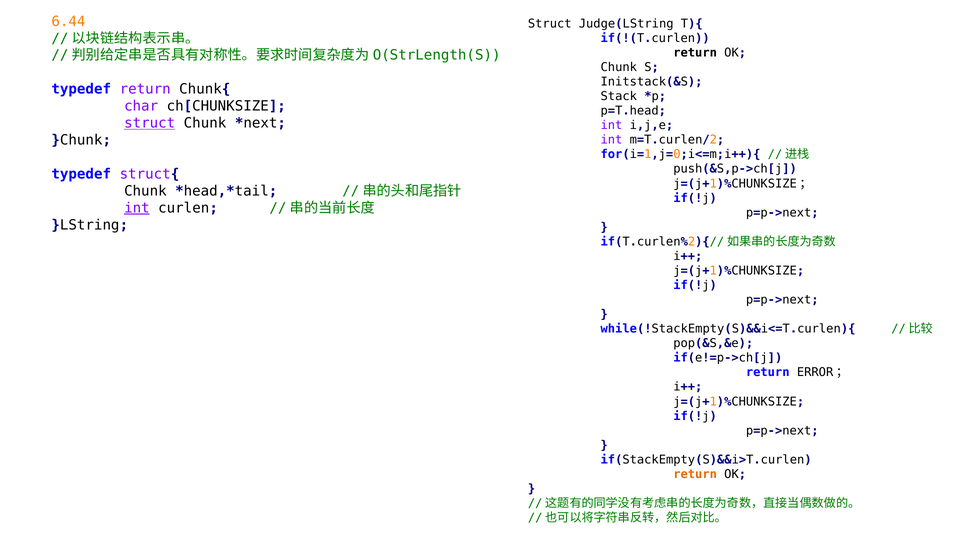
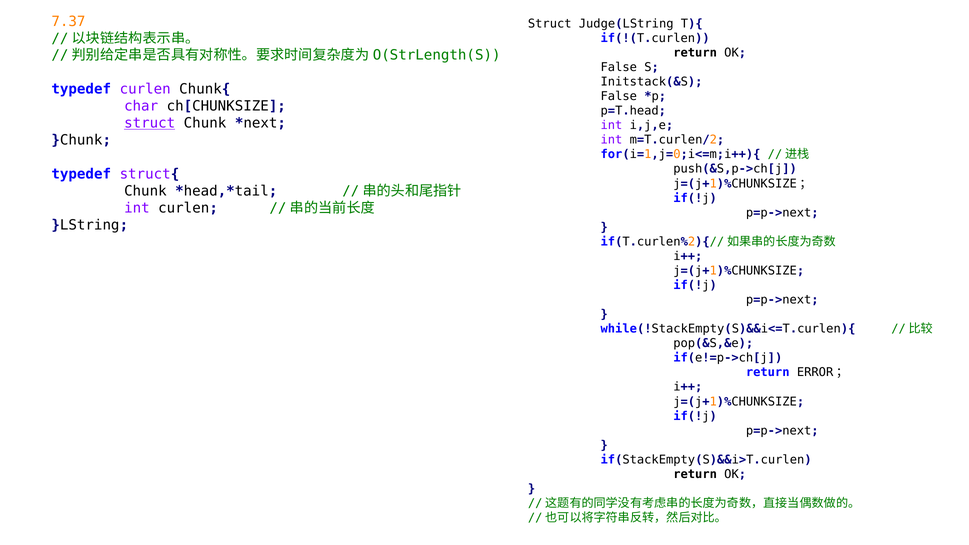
6.44: 6.44 -> 7.37
Chunk at (619, 67): Chunk -> False
typedef return: return -> curlen
Stack at (619, 96): Stack -> False
int at (137, 208) underline: present -> none
return at (695, 474) colour: orange -> black
